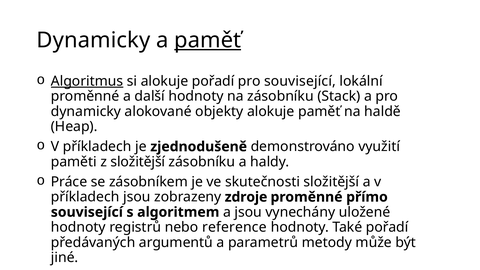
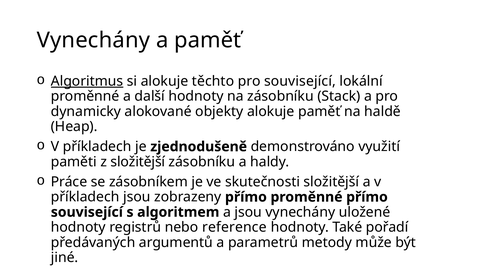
Dynamicky at (93, 40): Dynamicky -> Vynechány
paměť at (208, 40) underline: present -> none
alokuje pořadí: pořadí -> těchto
zobrazeny zdroje: zdroje -> přímo
